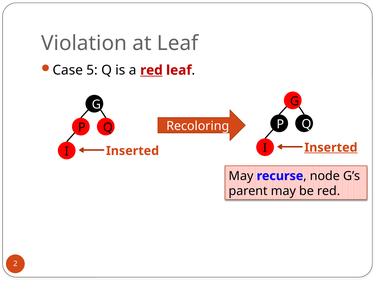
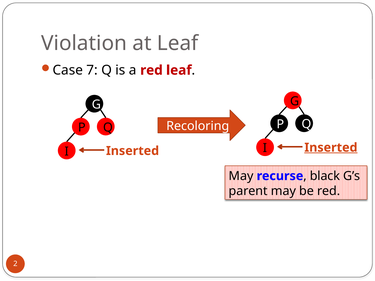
5: 5 -> 7
red at (151, 70) underline: present -> none
node: node -> black
